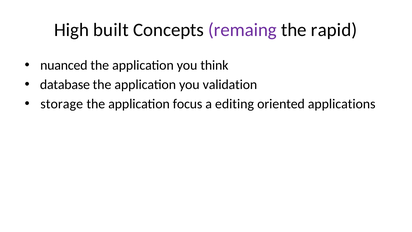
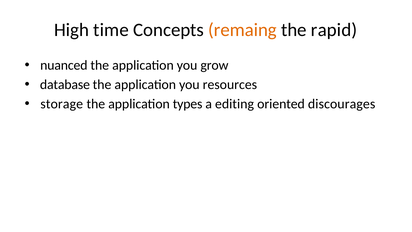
built: built -> time
remaing colour: purple -> orange
think: think -> grow
validation: validation -> resources
focus: focus -> types
applications: applications -> discourages
